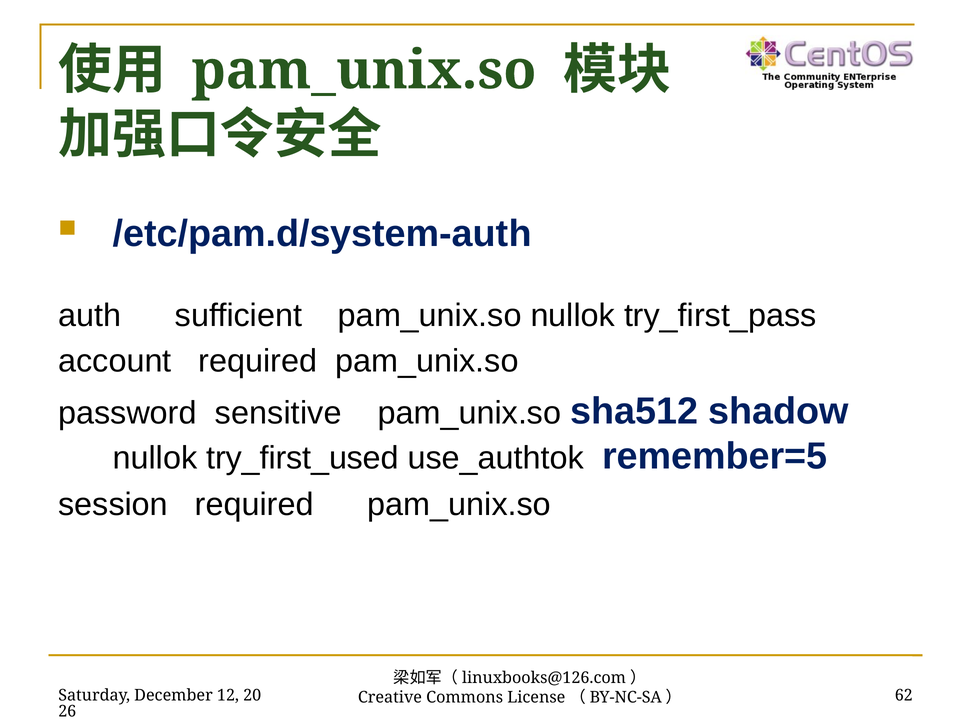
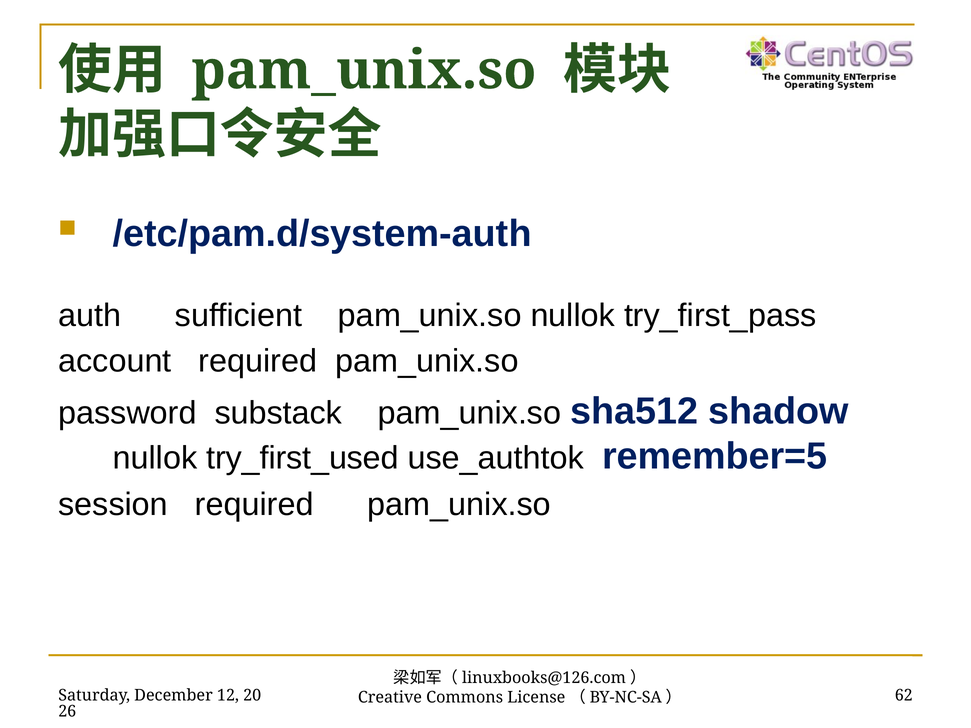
sensitive: sensitive -> substack
